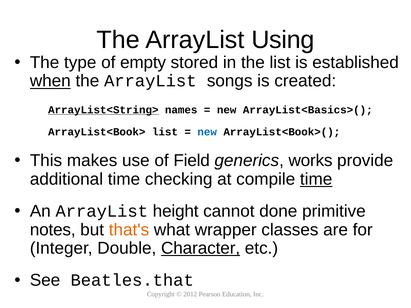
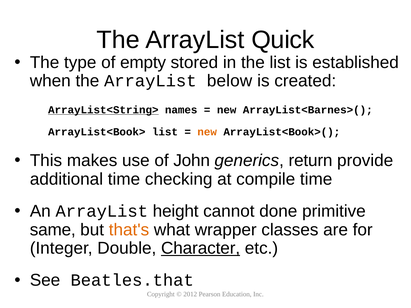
Using: Using -> Quick
when underline: present -> none
songs: songs -> below
ArrayList<Basics>(: ArrayList<Basics>( -> ArrayList<Barnes>(
new at (207, 132) colour: blue -> orange
Field: Field -> John
works: works -> return
time at (316, 179) underline: present -> none
notes: notes -> same
